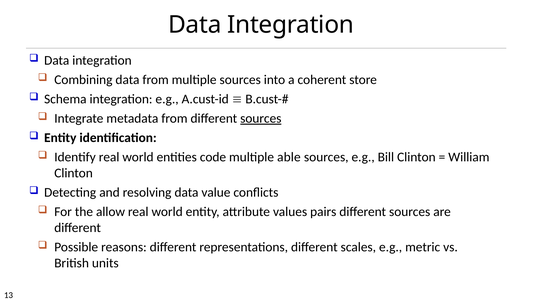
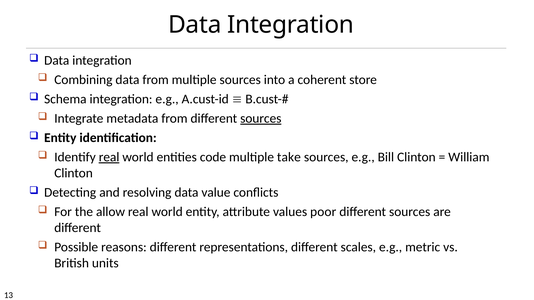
real at (109, 157) underline: none -> present
able: able -> take
pairs: pairs -> poor
